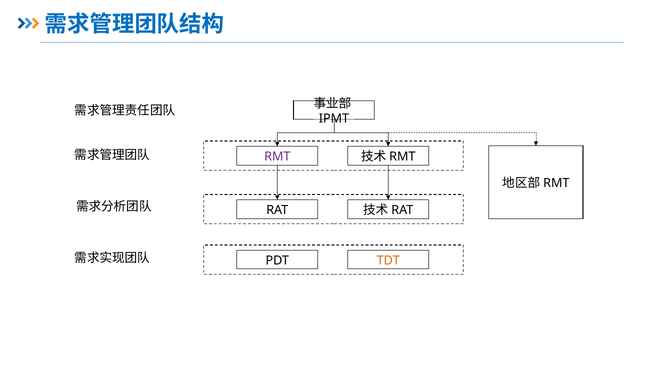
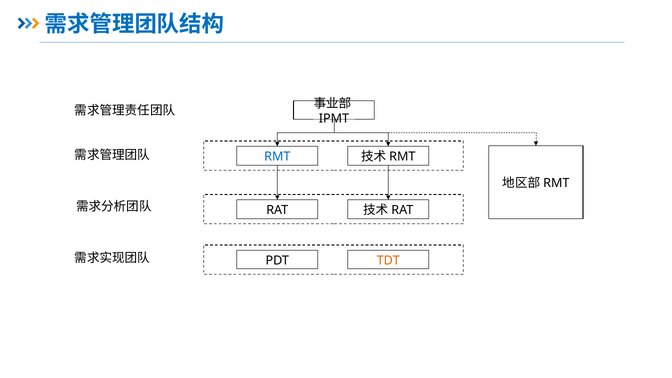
RMT colour: purple -> blue
